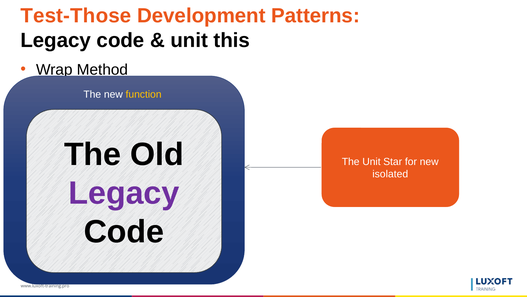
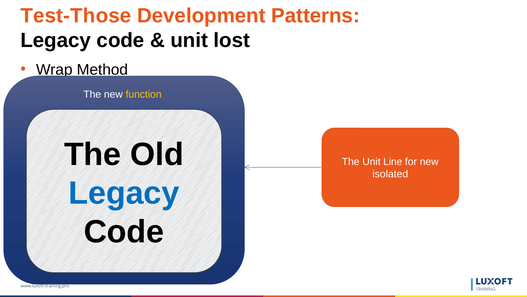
this: this -> lost
Star: Star -> Line
Legacy at (124, 193) colour: purple -> blue
